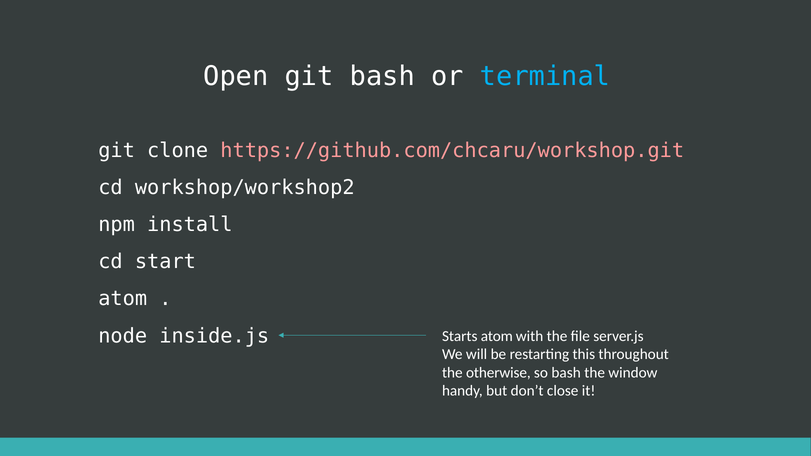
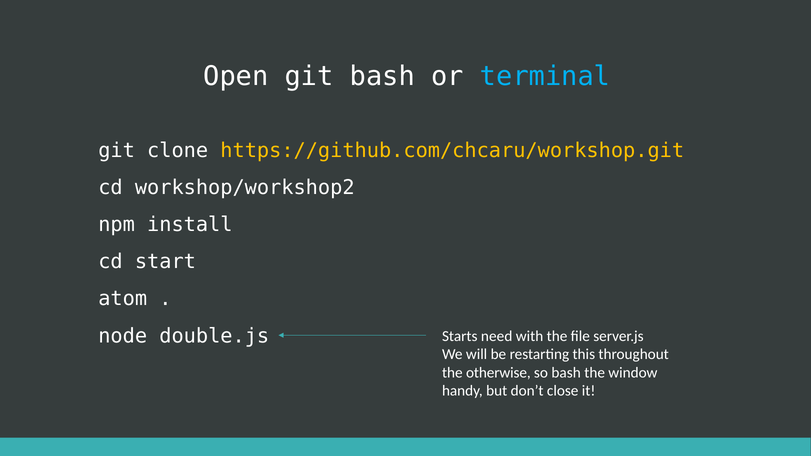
https://github.com/chcaru/workshop.git colour: pink -> yellow
inside.js: inside.js -> double.js
Starts atom: atom -> need
